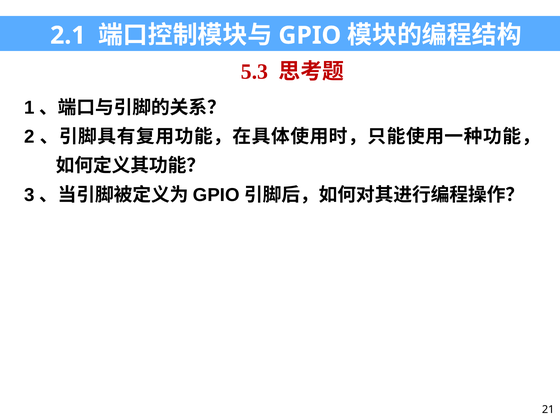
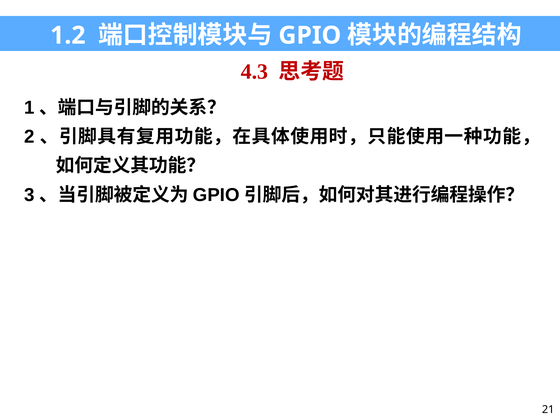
2.1: 2.1 -> 1.2
5.3: 5.3 -> 4.3
